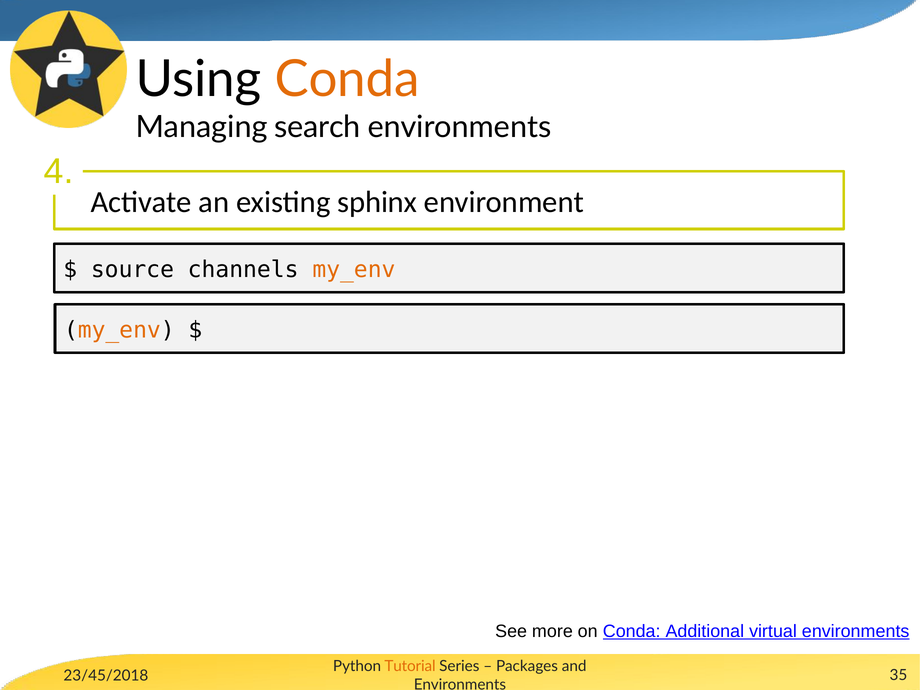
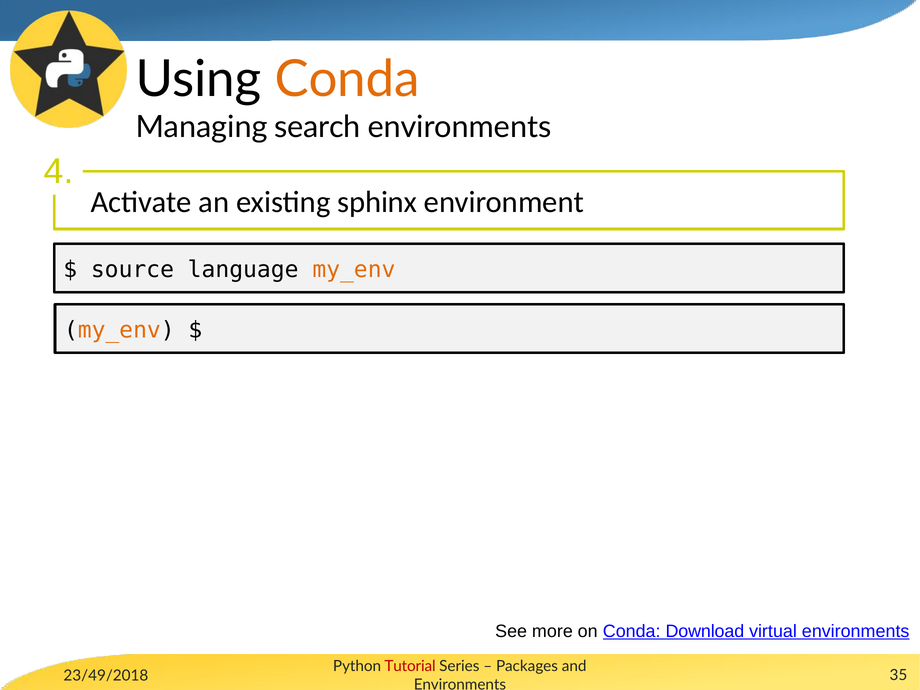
channels: channels -> language
Additional: Additional -> Download
Tutorial colour: orange -> red
23/45/2018: 23/45/2018 -> 23/49/2018
